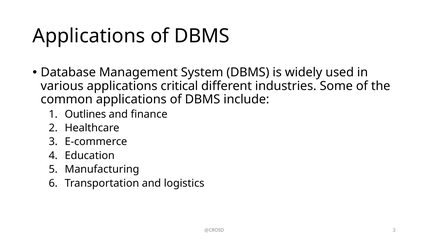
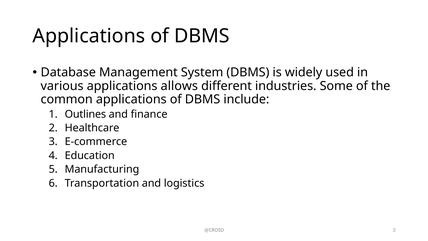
critical: critical -> allows
